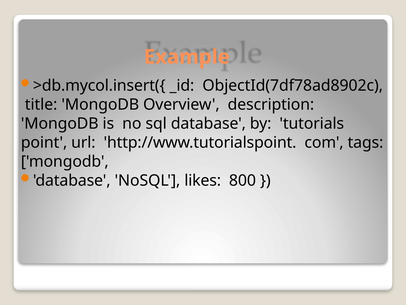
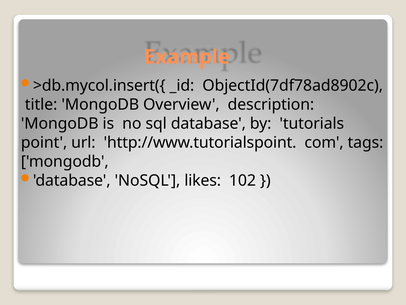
800: 800 -> 102
